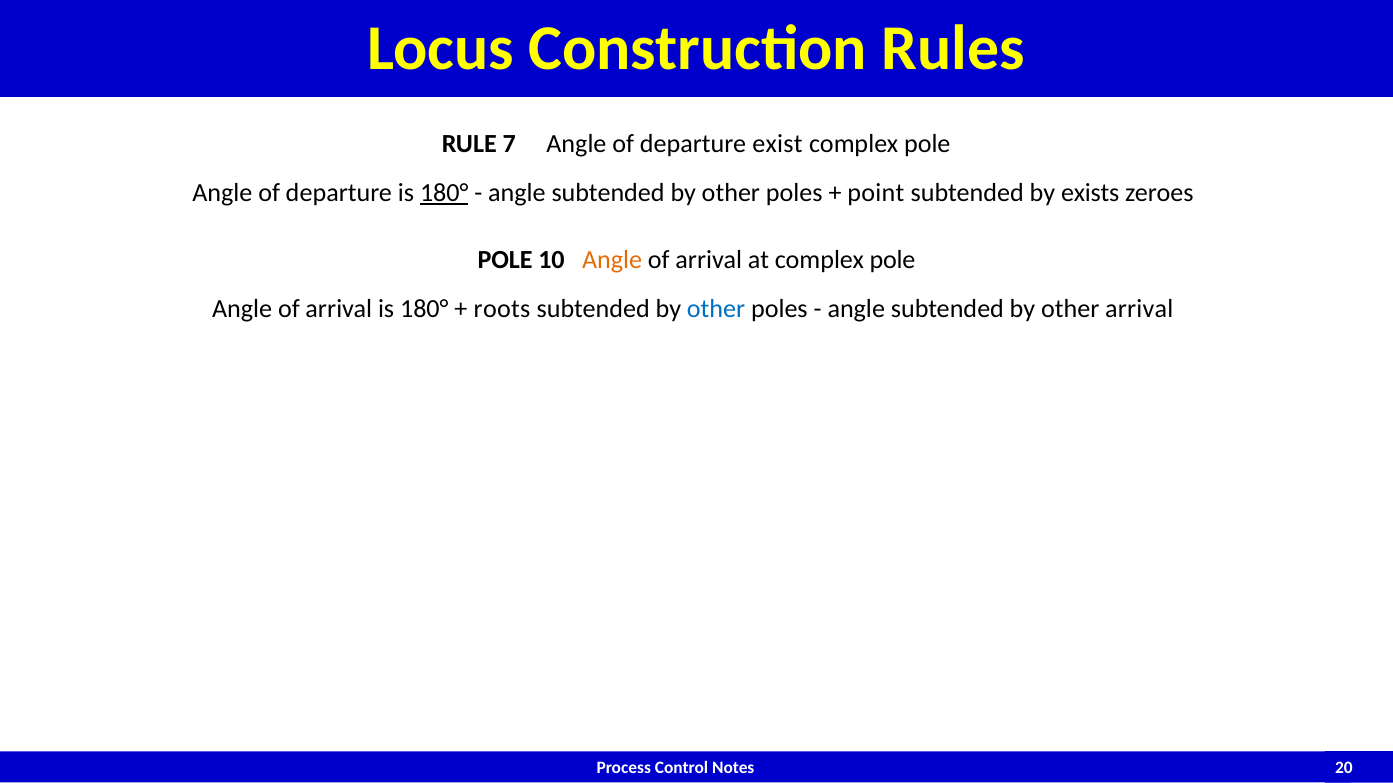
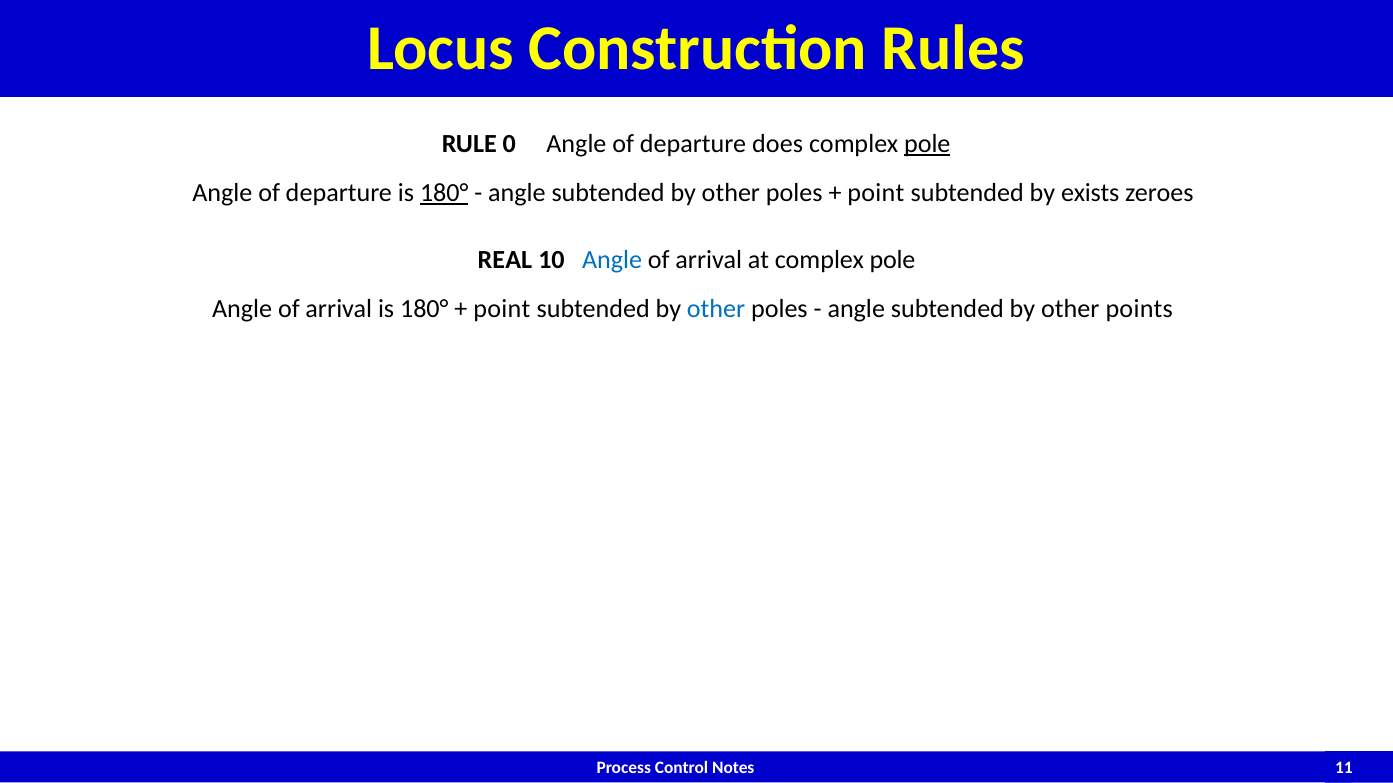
7: 7 -> 0
exist: exist -> does
pole at (927, 144) underline: none -> present
POLE at (505, 260): POLE -> REAL
Angle at (612, 260) colour: orange -> blue
roots at (502, 309): roots -> point
other arrival: arrival -> points
20: 20 -> 11
